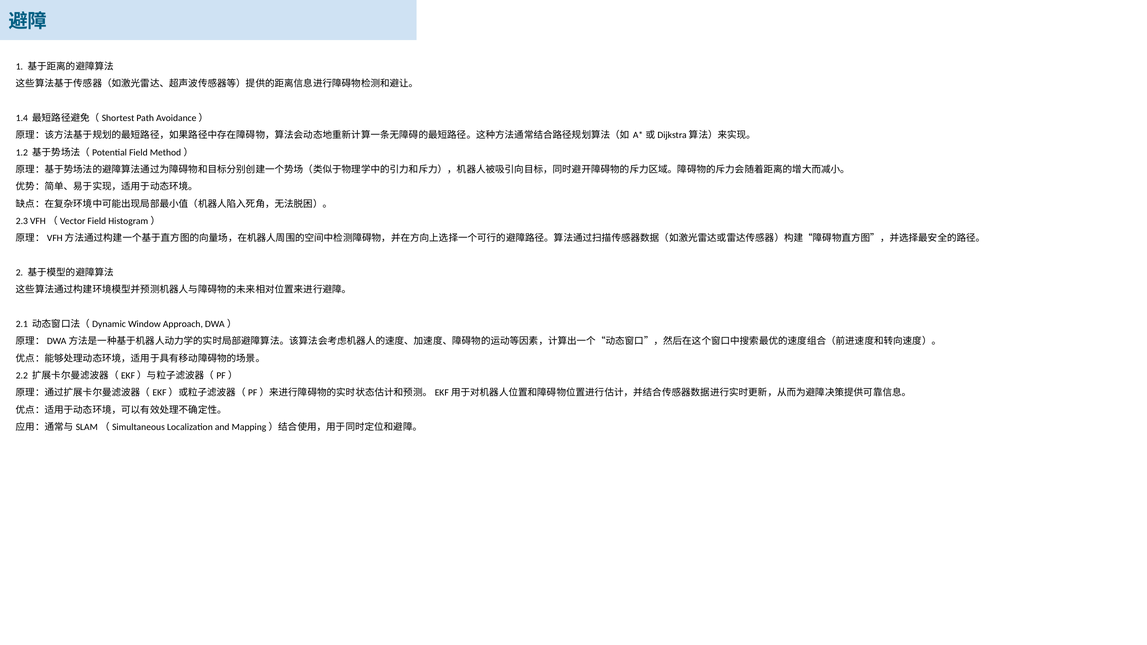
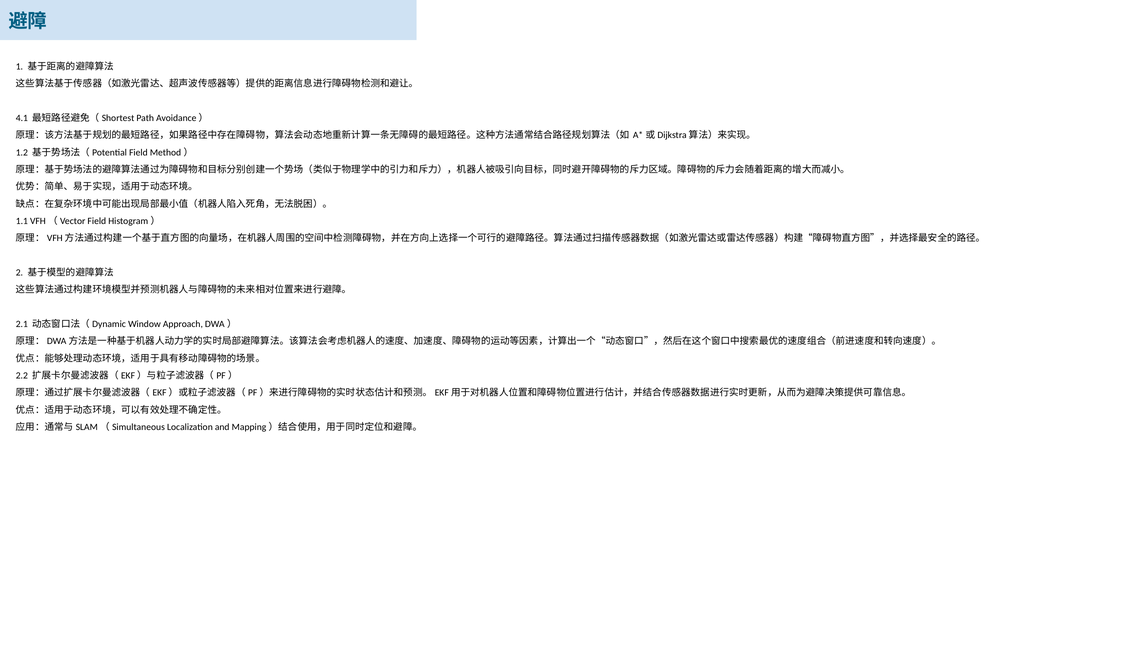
1.4: 1.4 -> 4.1
2.3: 2.3 -> 1.1
